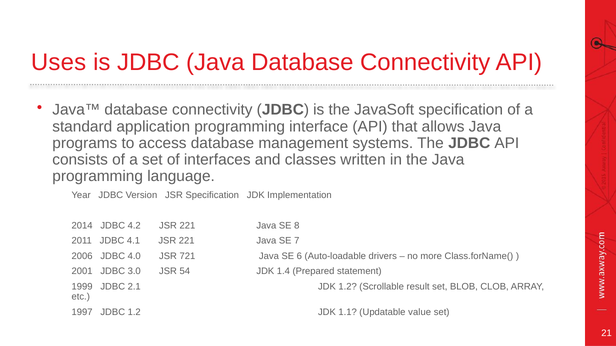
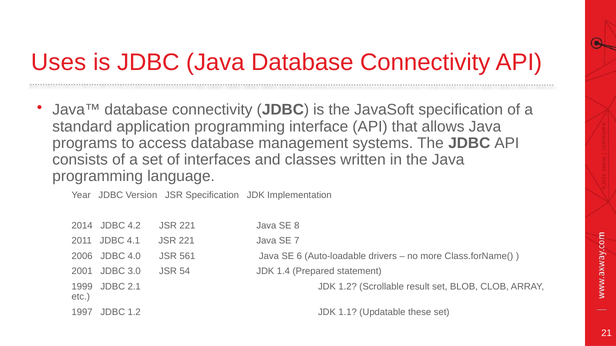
721: 721 -> 561
value: value -> these
